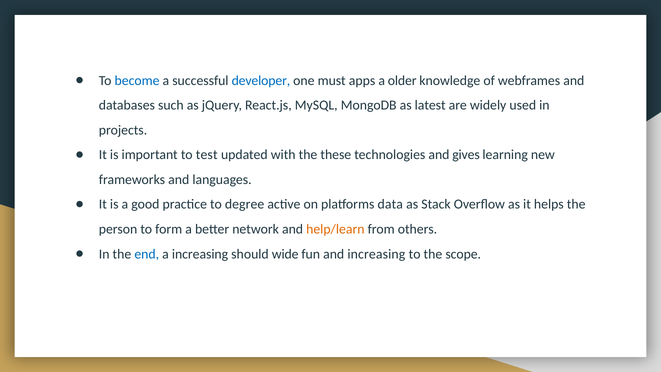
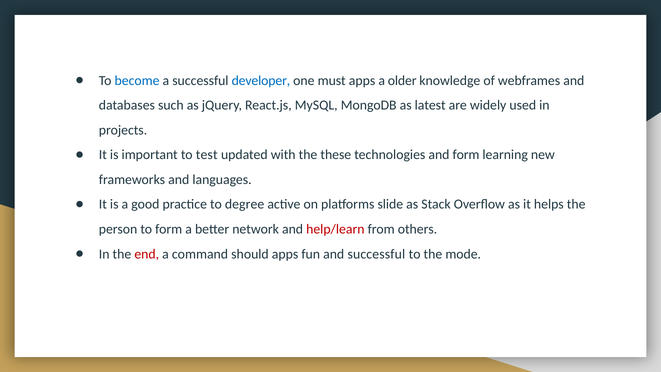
and gives: gives -> form
data: data -> slide
help/learn colour: orange -> red
end colour: blue -> red
a increasing: increasing -> command
should wide: wide -> apps
and increasing: increasing -> successful
scope: scope -> mode
